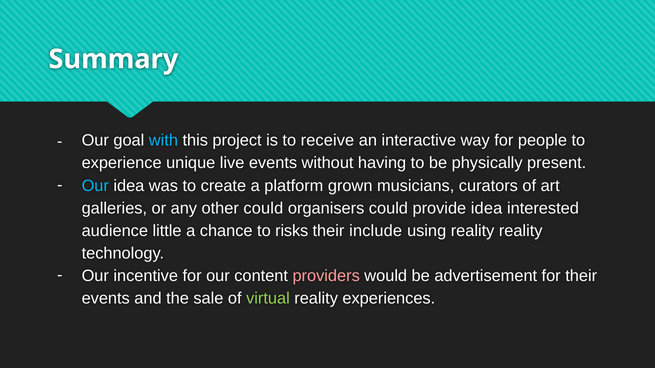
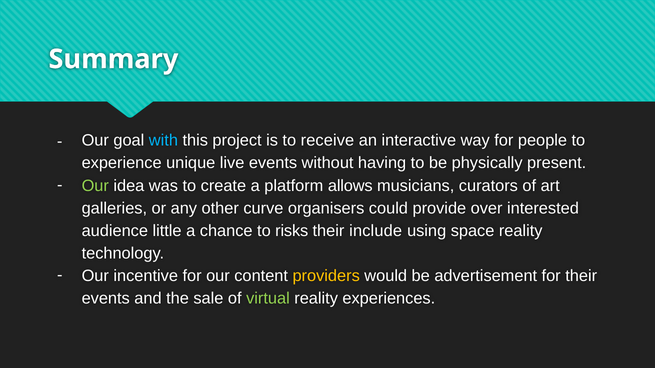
Our at (95, 186) colour: light blue -> light green
grown: grown -> allows
other could: could -> curve
provide idea: idea -> over
using reality: reality -> space
providers colour: pink -> yellow
